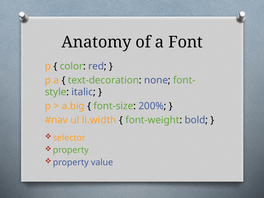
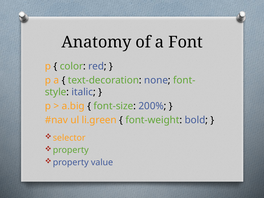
li.width: li.width -> li.green
